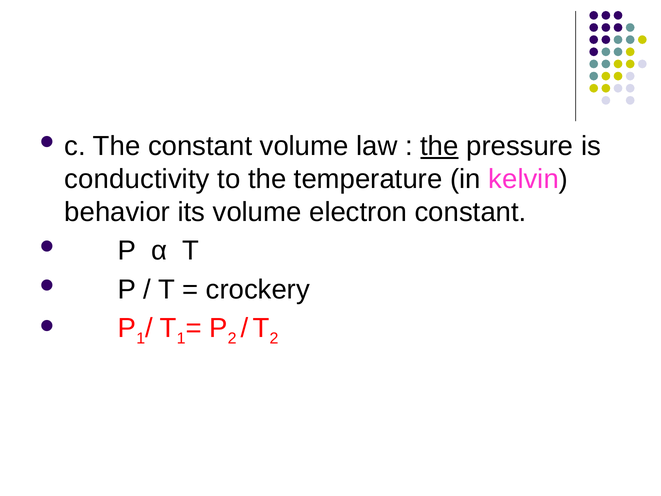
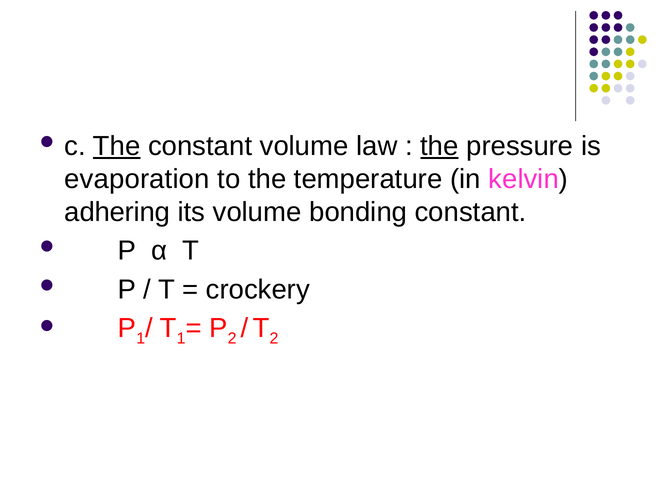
The at (117, 146) underline: none -> present
conductivity: conductivity -> evaporation
behavior: behavior -> adhering
electron: electron -> bonding
